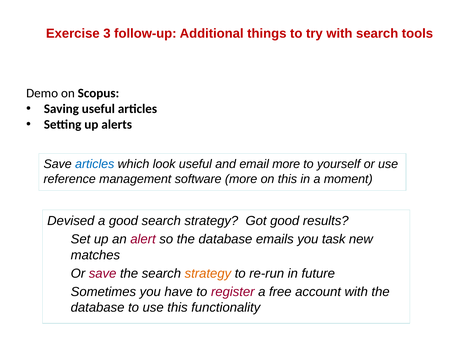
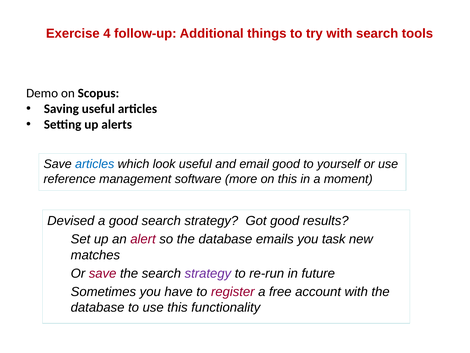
3: 3 -> 4
email more: more -> good
strategy at (208, 273) colour: orange -> purple
